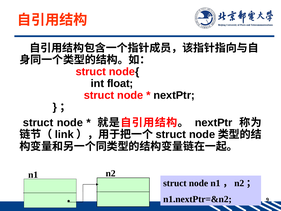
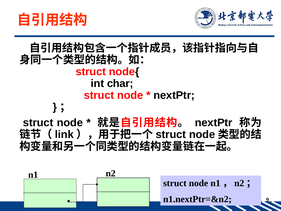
float: float -> char
